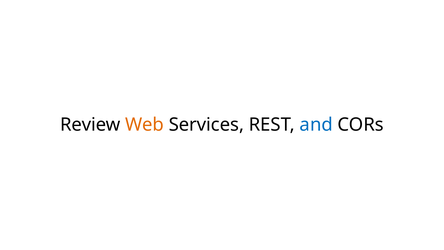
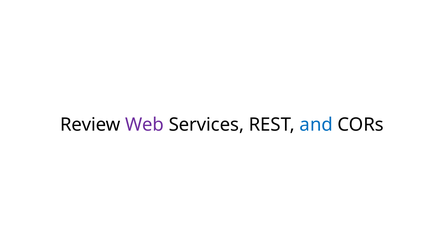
Web colour: orange -> purple
